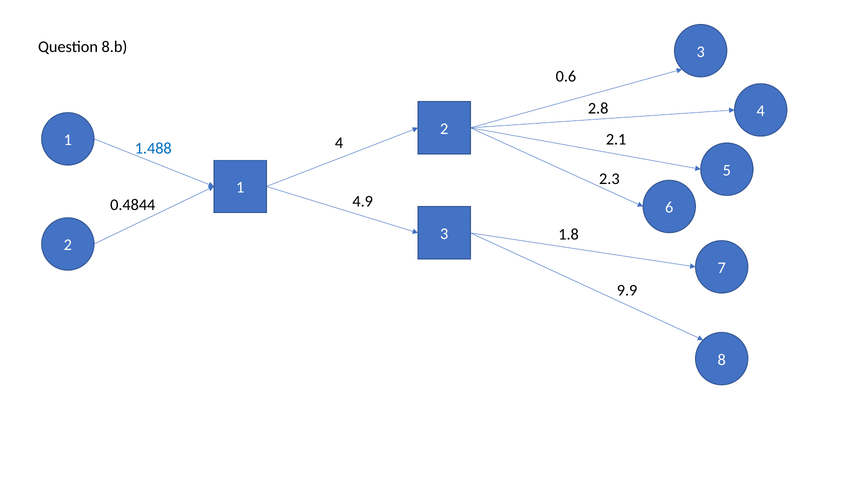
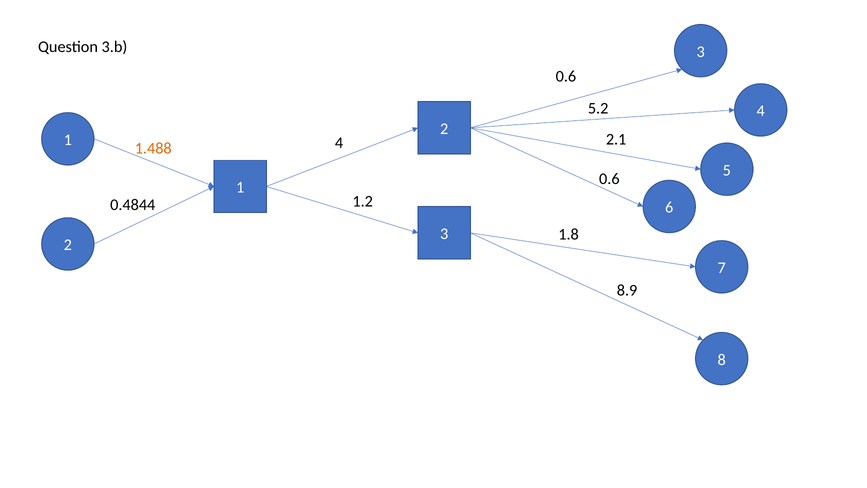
8.b: 8.b -> 3.b
2.8: 2.8 -> 5.2
1.488 colour: blue -> orange
2.3 at (609, 179): 2.3 -> 0.6
4.9: 4.9 -> 1.2
9.9: 9.9 -> 8.9
